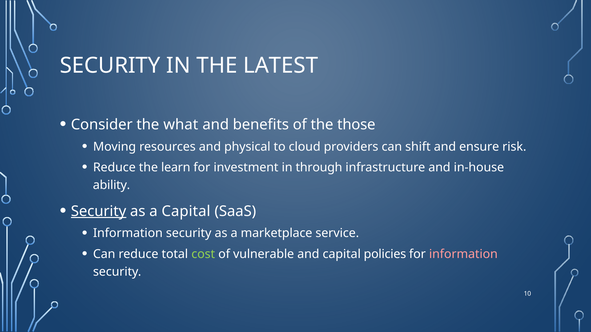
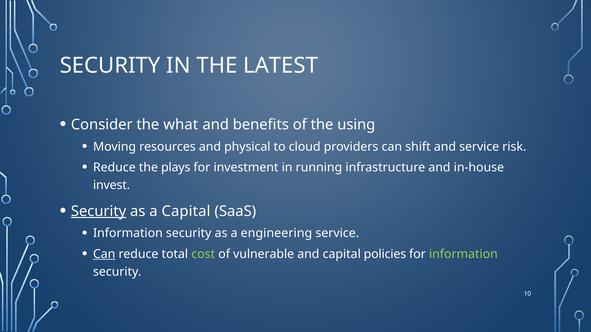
those: those -> using
and ensure: ensure -> service
learn: learn -> plays
through: through -> running
ability: ability -> invest
marketplace: marketplace -> engineering
Can at (104, 254) underline: none -> present
information at (463, 254) colour: pink -> light green
